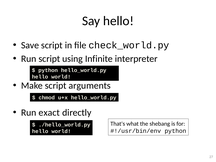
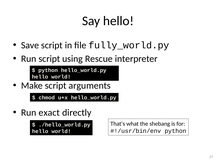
check_world.py: check_world.py -> fully_world.py
Infinite: Infinite -> Rescue
